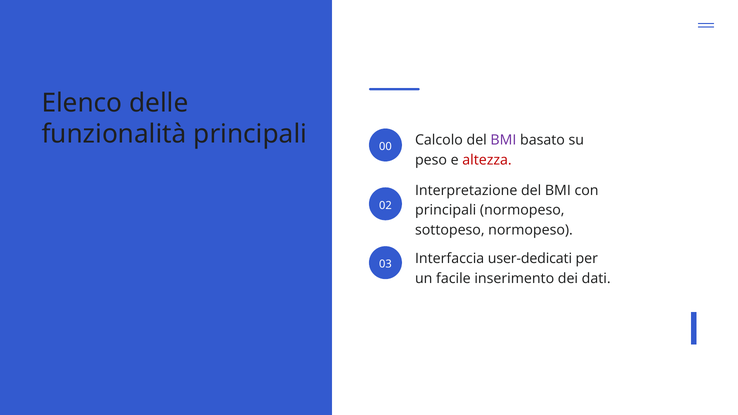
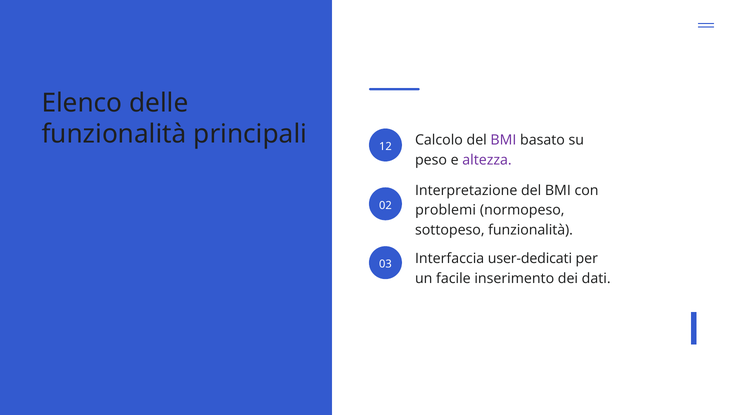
00: 00 -> 12
altezza colour: red -> purple
principali at (446, 210): principali -> problemi
sottopeso normopeso: normopeso -> funzionalità
